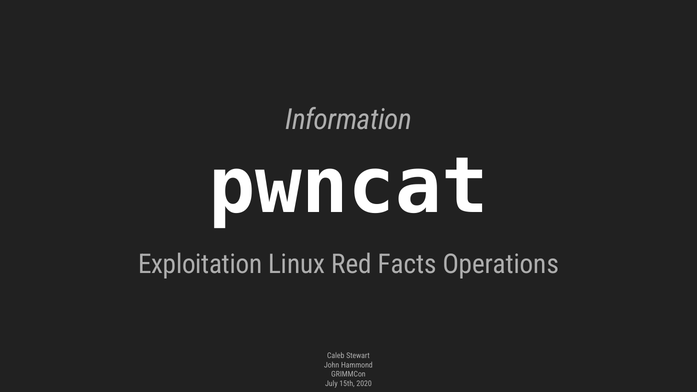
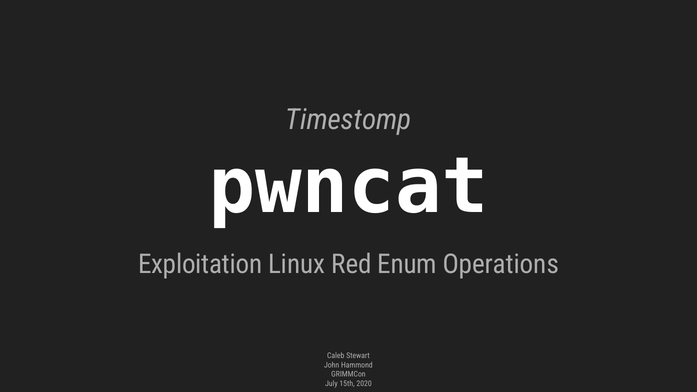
Information: Information -> Timestomp
Facts: Facts -> Enum
